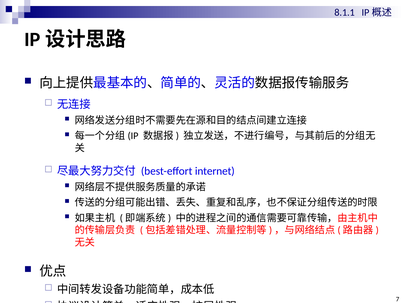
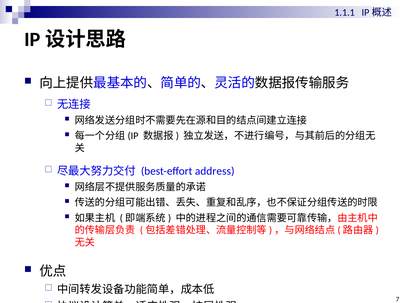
8.1.1: 8.1.1 -> 1.1.1
internet: internet -> address
